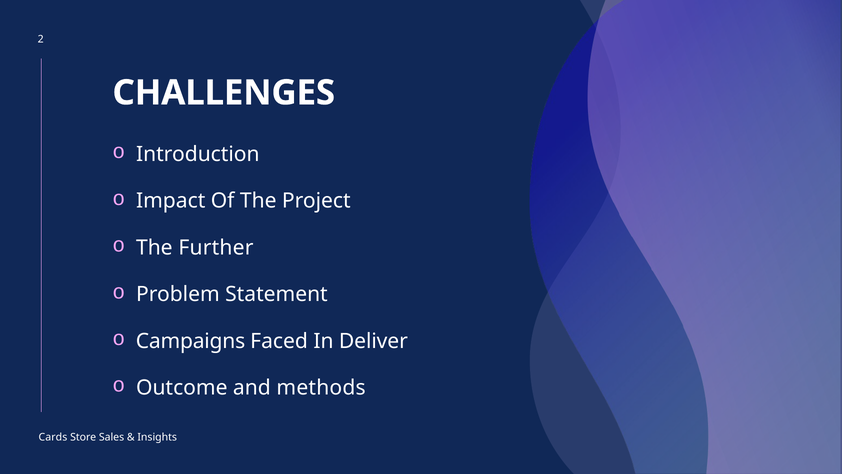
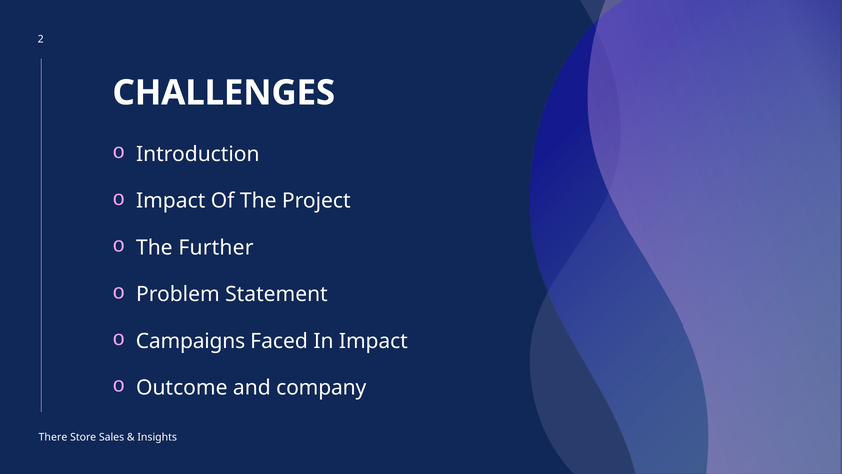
In Deliver: Deliver -> Impact
methods: methods -> company
Cards: Cards -> There
